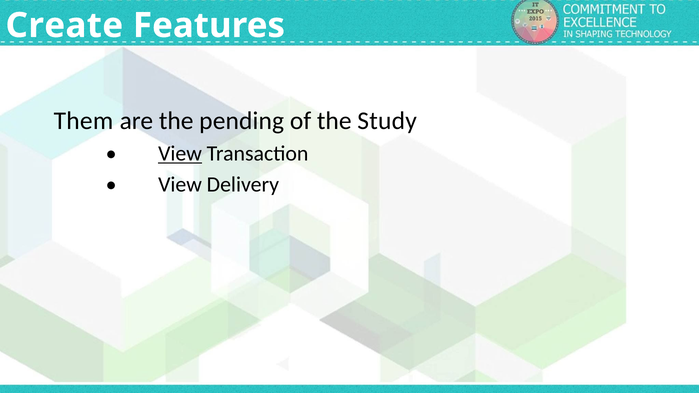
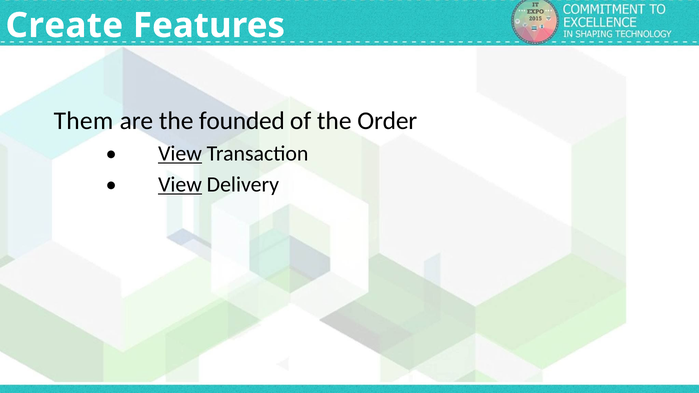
pending: pending -> founded
Study: Study -> Order
View at (180, 185) underline: none -> present
